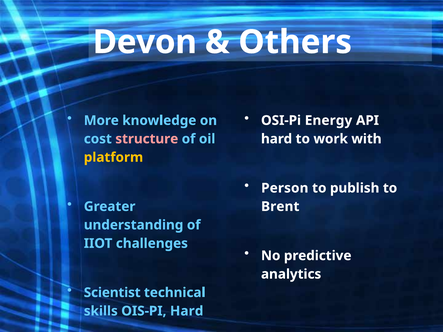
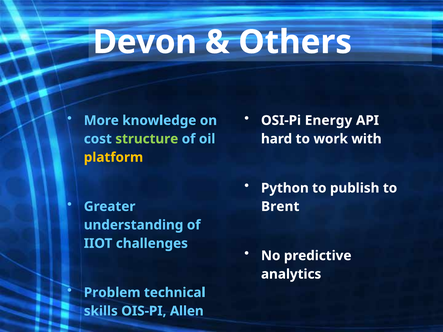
structure colour: pink -> light green
Person: Person -> Python
Scientist: Scientist -> Problem
OIS-PI Hard: Hard -> Allen
